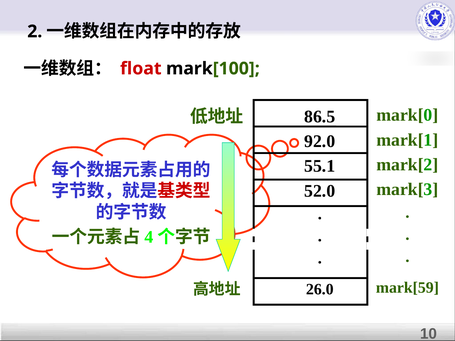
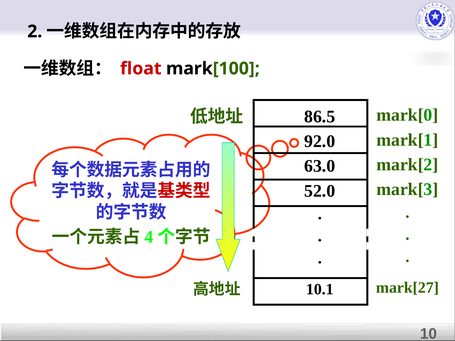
55.1: 55.1 -> 63.0
mark[59: mark[59 -> mark[27
26.0: 26.0 -> 10.1
